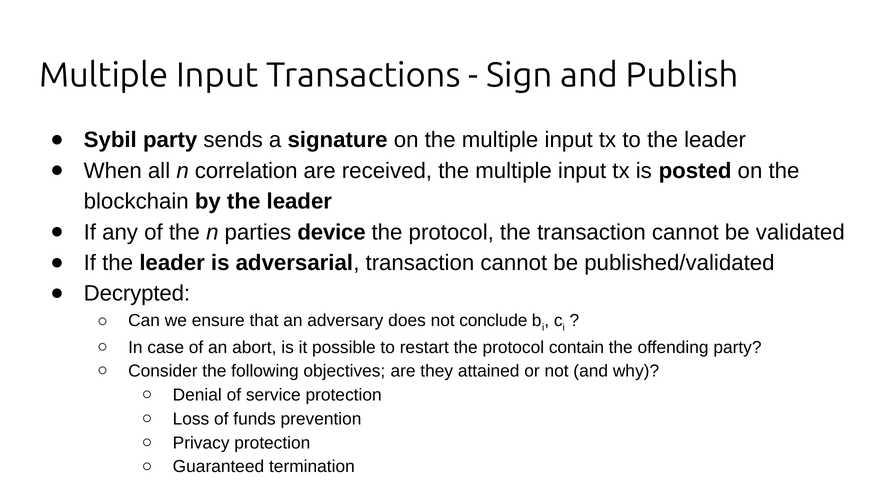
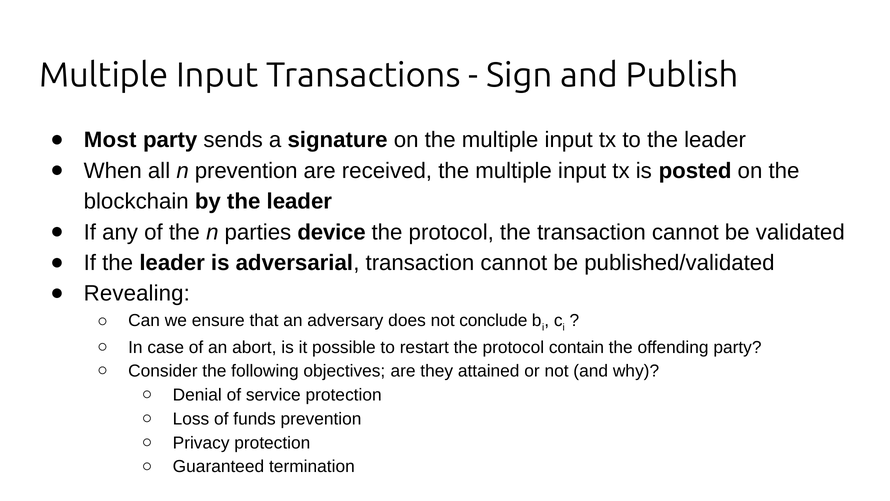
Sybil: Sybil -> Most
n correlation: correlation -> prevention
Decrypted: Decrypted -> Revealing
